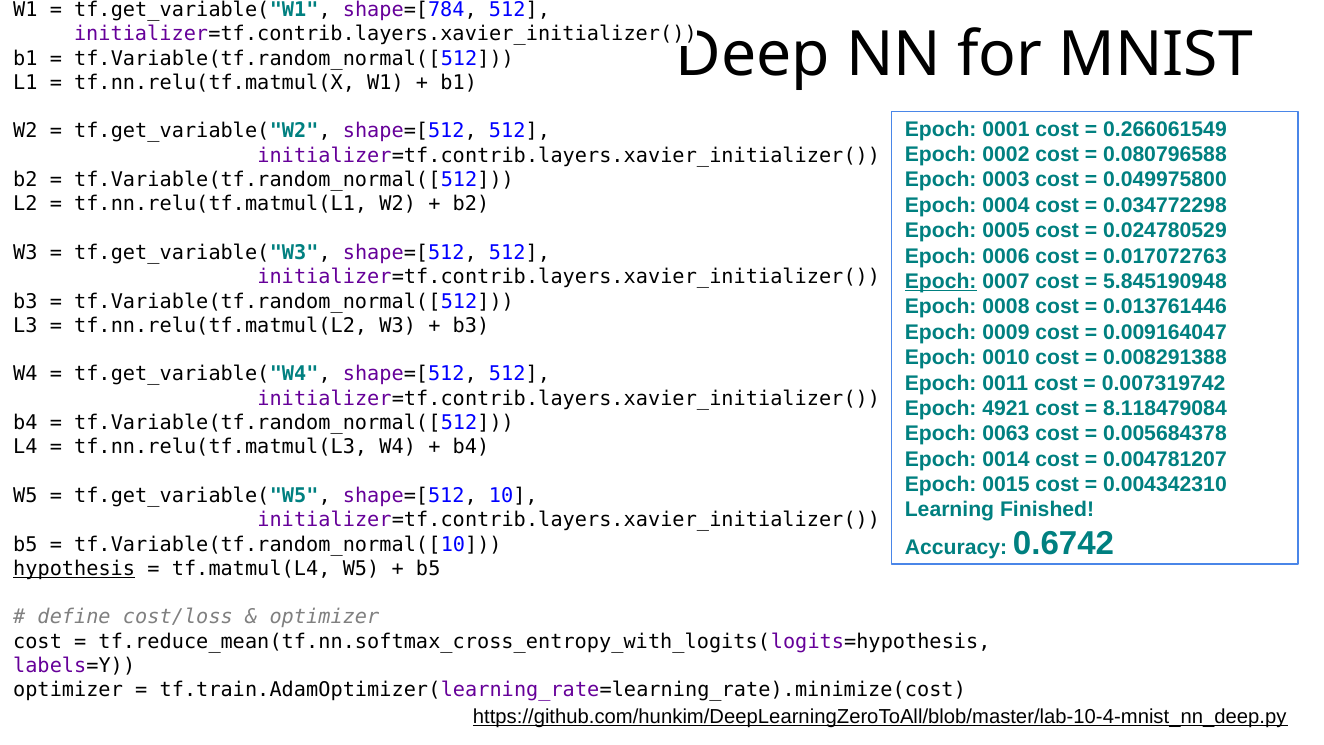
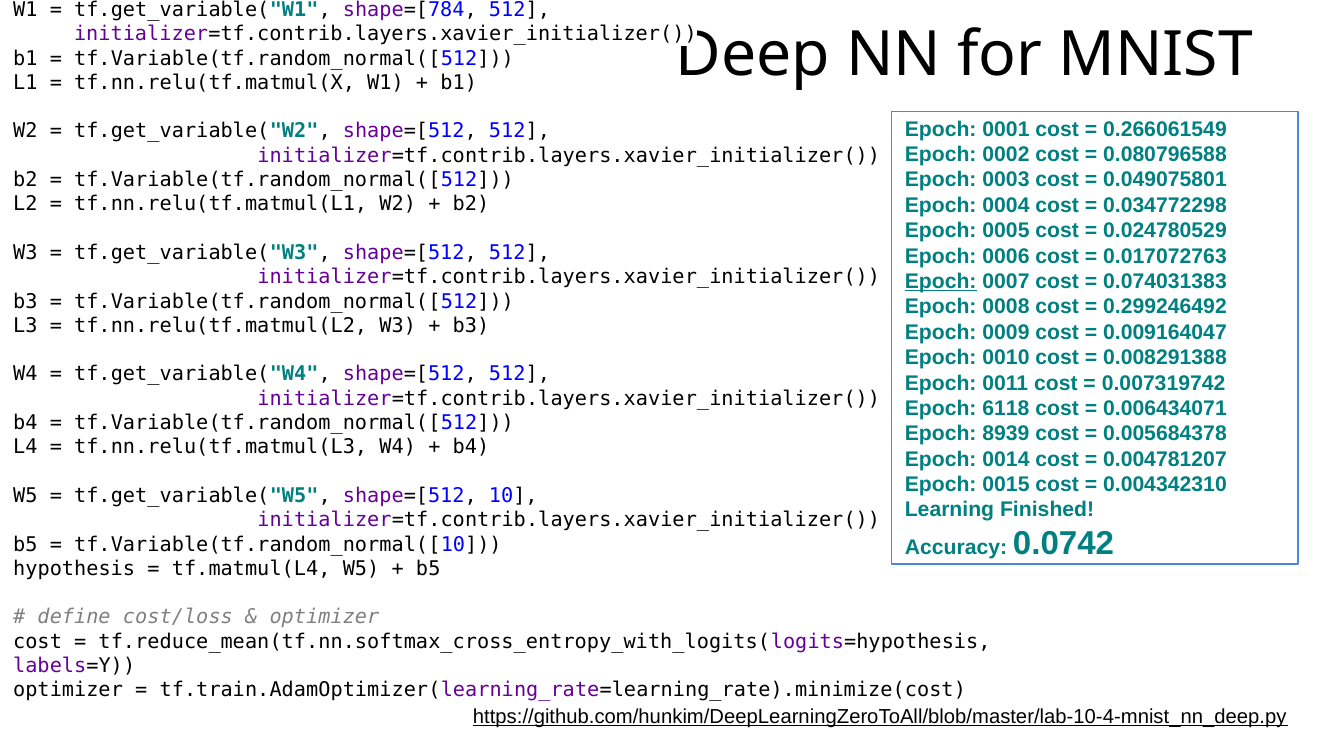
0.049975800: 0.049975800 -> 0.049075801
5.845190948: 5.845190948 -> 0.074031383
0.013761446: 0.013761446 -> 0.299246492
4921: 4921 -> 6118
8.118479084: 8.118479084 -> 0.006434071
0063: 0063 -> 8939
0.6742: 0.6742 -> 0.0742
hypothesis underline: present -> none
